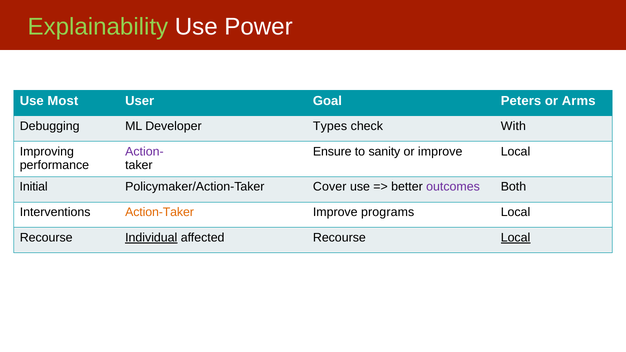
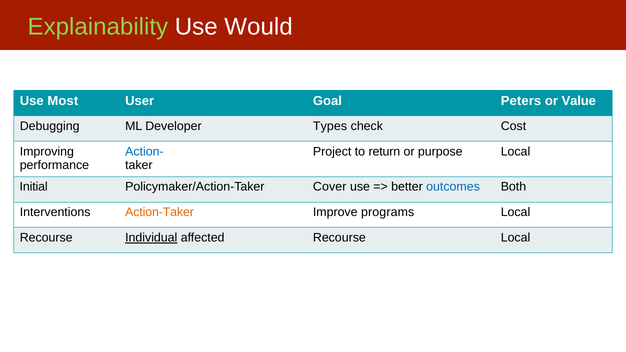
Power: Power -> Would
Arms: Arms -> Value
With: With -> Cost
Action- colour: purple -> blue
Ensure: Ensure -> Project
sanity: sanity -> return
or improve: improve -> purpose
outcomes colour: purple -> blue
Local at (516, 238) underline: present -> none
